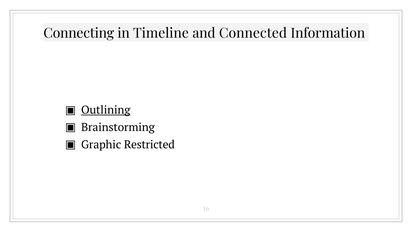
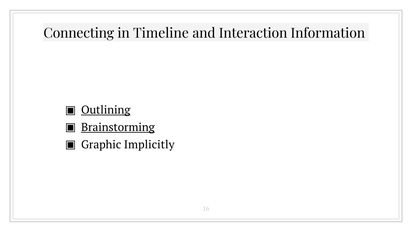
Connected: Connected -> Interaction
Brainstorming underline: none -> present
Restricted: Restricted -> Implicitly
